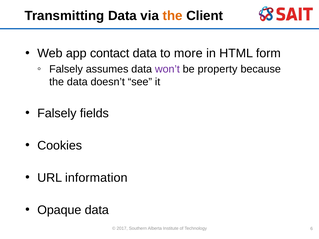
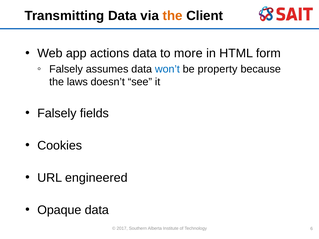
contact: contact -> actions
won’t colour: purple -> blue
the data: data -> laws
information: information -> engineered
